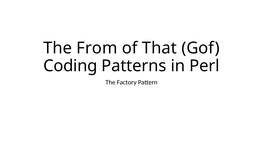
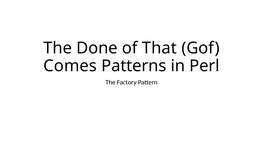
From: From -> Done
Coding: Coding -> Comes
